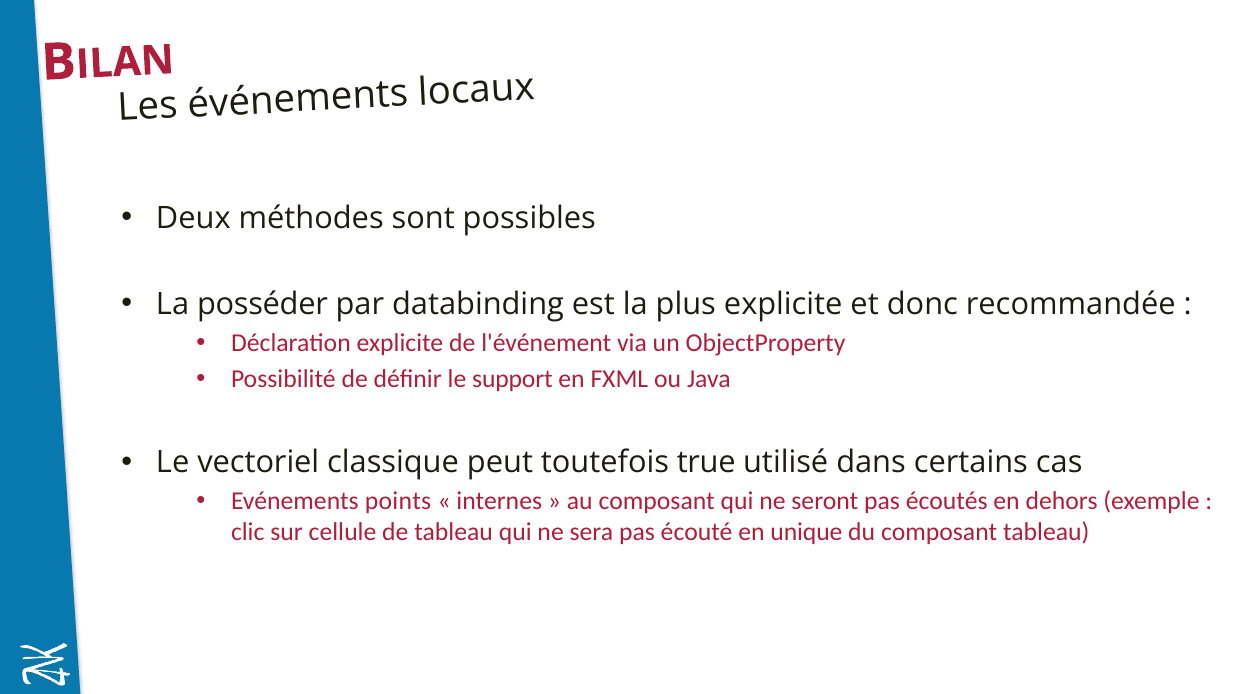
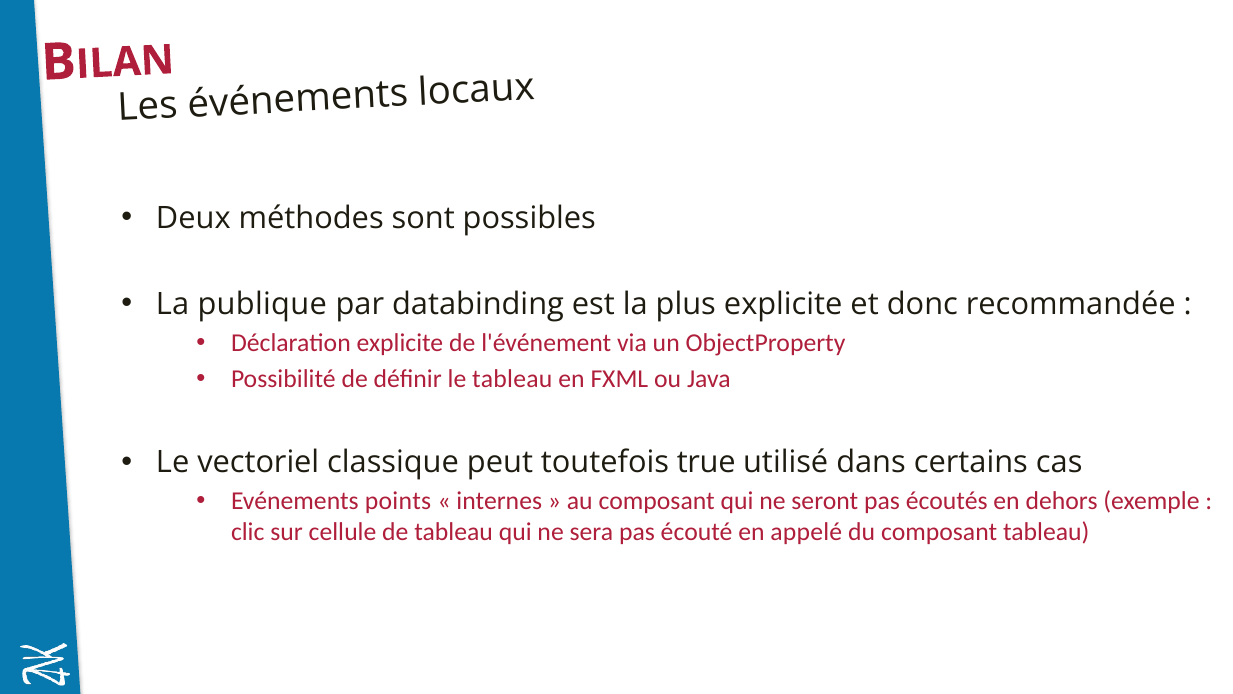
posséder: posséder -> publique
le support: support -> tableau
unique: unique -> appelé
